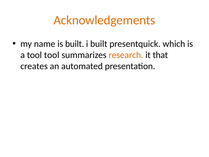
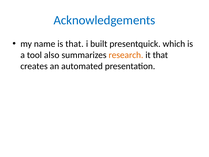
Acknowledgements colour: orange -> blue
is built: built -> that
tool tool: tool -> also
